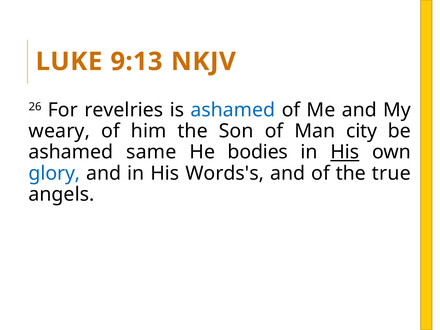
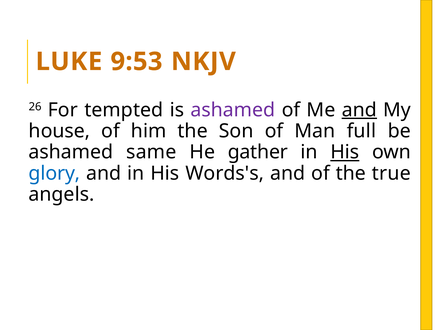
9:13: 9:13 -> 9:53
revelries: revelries -> tempted
ashamed at (233, 110) colour: blue -> purple
and at (359, 110) underline: none -> present
weary: weary -> house
city: city -> full
bodies: bodies -> gather
